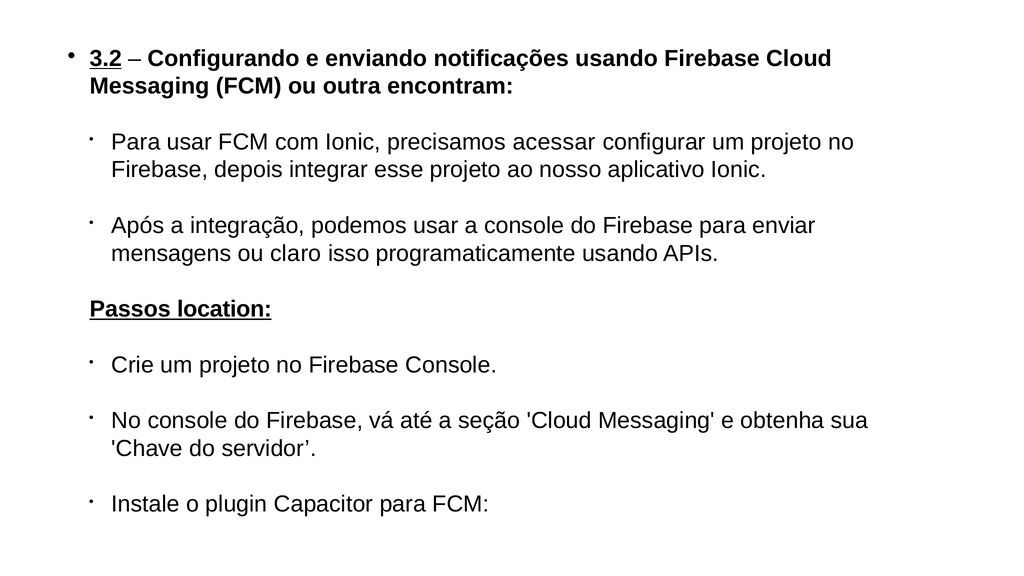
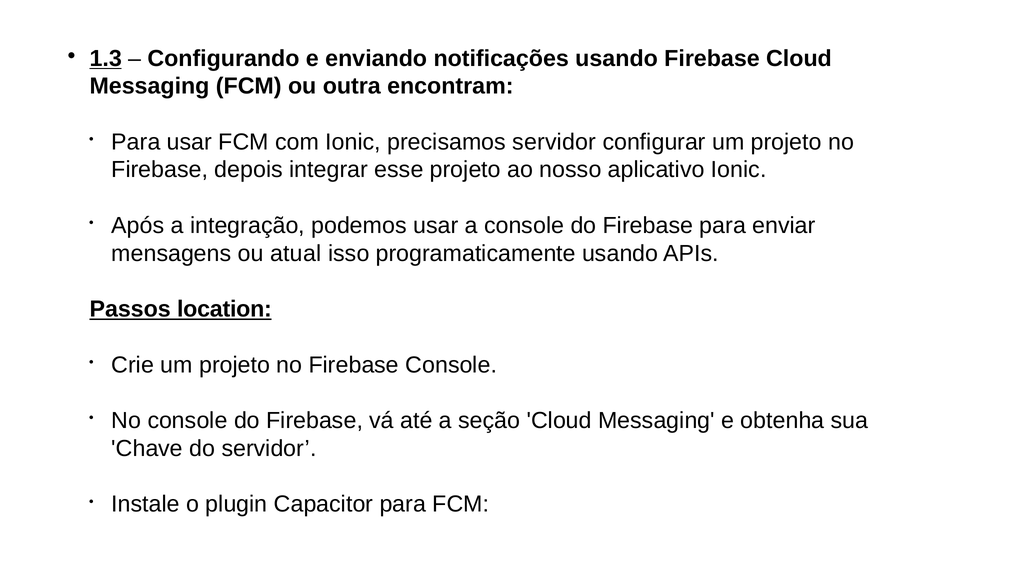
3.2: 3.2 -> 1.3
precisamos acessar: acessar -> servidor
claro: claro -> atual
